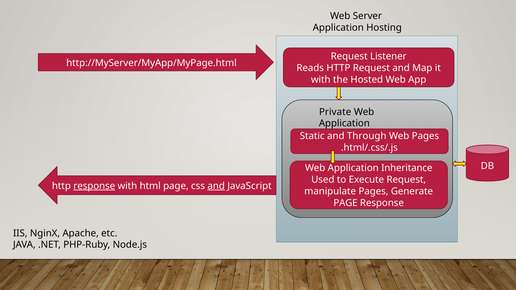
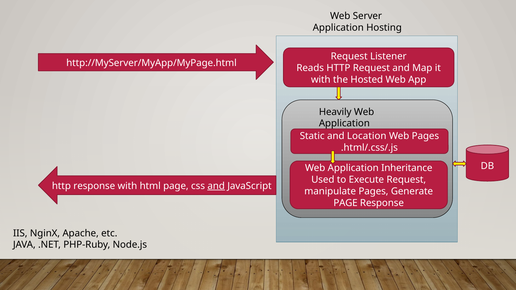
Private: Private -> Heavily
Through: Through -> Location
response at (94, 186) underline: present -> none
